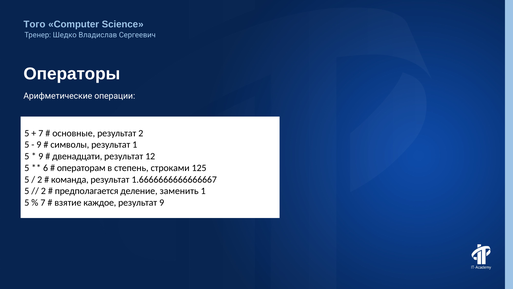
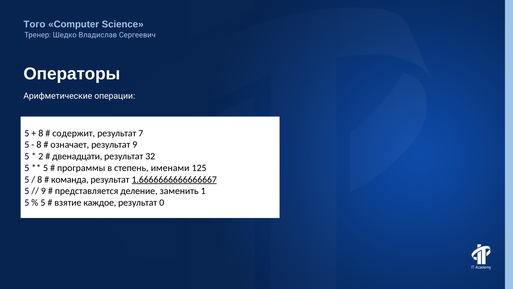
7 at (41, 133): 7 -> 8
основные: основные -> содержит
результат 2: 2 -> 7
9 at (39, 145): 9 -> 8
символы: символы -> означает
результат 1: 1 -> 9
9 at (41, 156): 9 -> 2
12: 12 -> 32
6 at (46, 168): 6 -> 5
операторам: операторам -> программы
строками: строками -> именами
2 at (40, 179): 2 -> 8
1.6666666666666667 underline: none -> present
2 at (43, 191): 2 -> 9
предполагается: предполагается -> представляется
7 at (43, 202): 7 -> 5
результат 9: 9 -> 0
